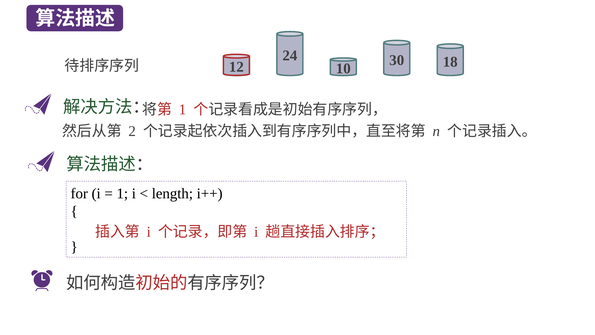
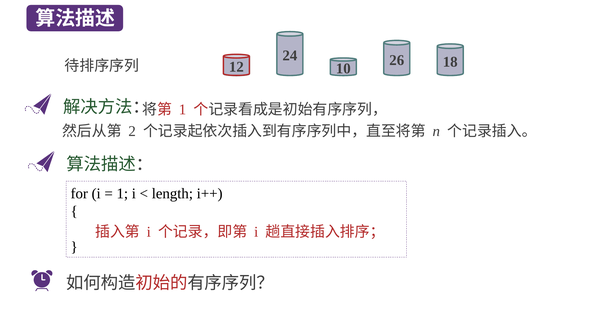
30: 30 -> 26
